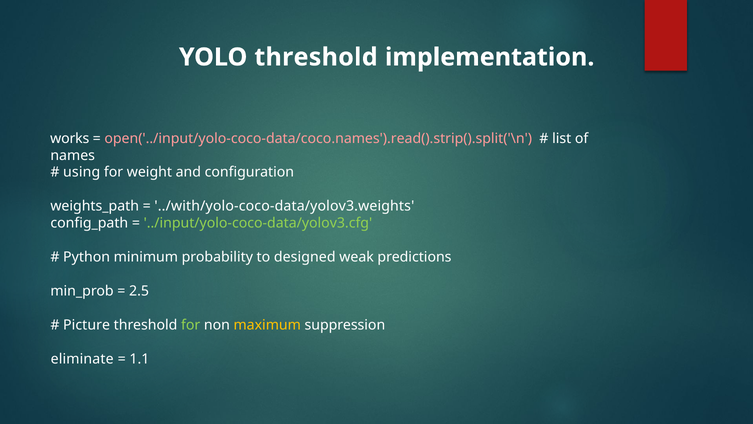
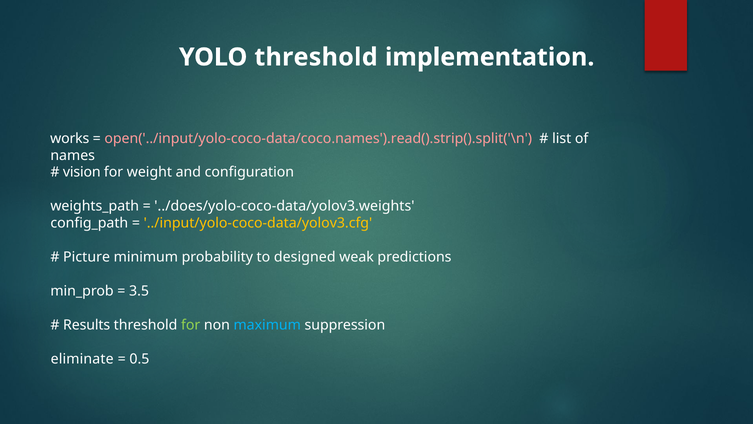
using: using -> vision
../with/yolo-coco-data/yolov3.weights: ../with/yolo-coco-data/yolov3.weights -> ../does/yolo-coco-data/yolov3.weights
../input/yolo-coco-data/yolov3.cfg colour: light green -> yellow
Python: Python -> Picture
2.5: 2.5 -> 3.5
Picture: Picture -> Results
maximum colour: yellow -> light blue
1.1: 1.1 -> 0.5
